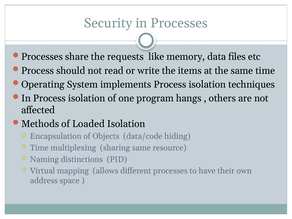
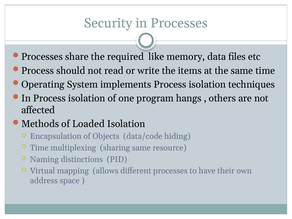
requests: requests -> required
